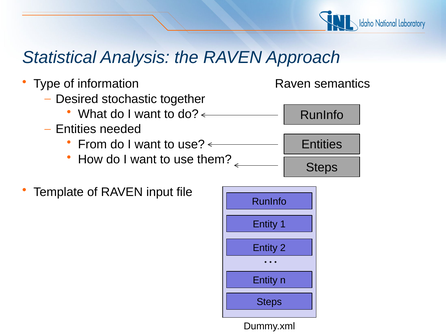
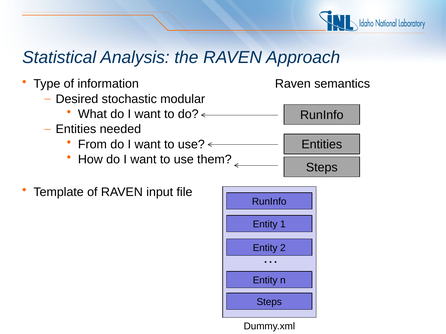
together: together -> modular
